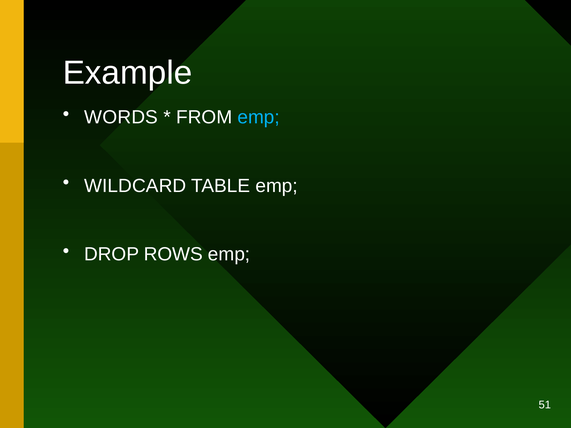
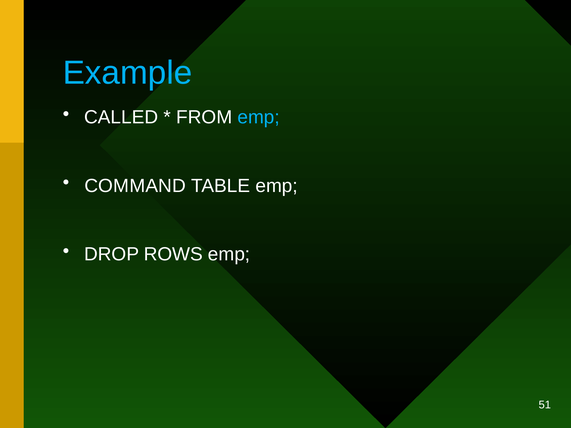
Example colour: white -> light blue
WORDS: WORDS -> CALLED
WILDCARD: WILDCARD -> COMMAND
